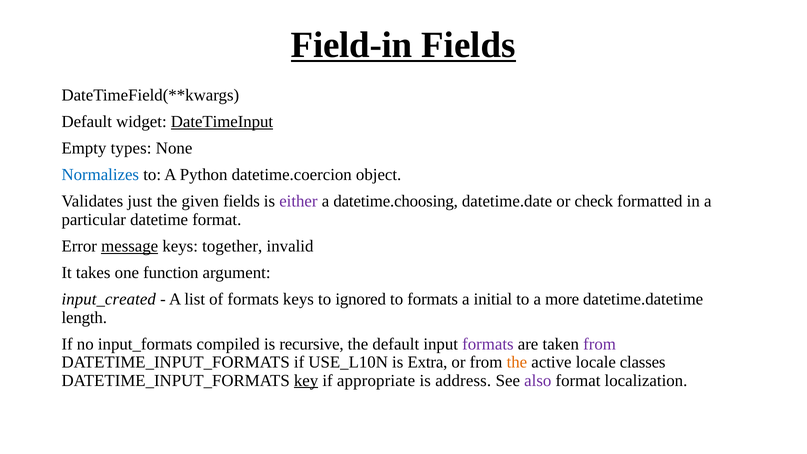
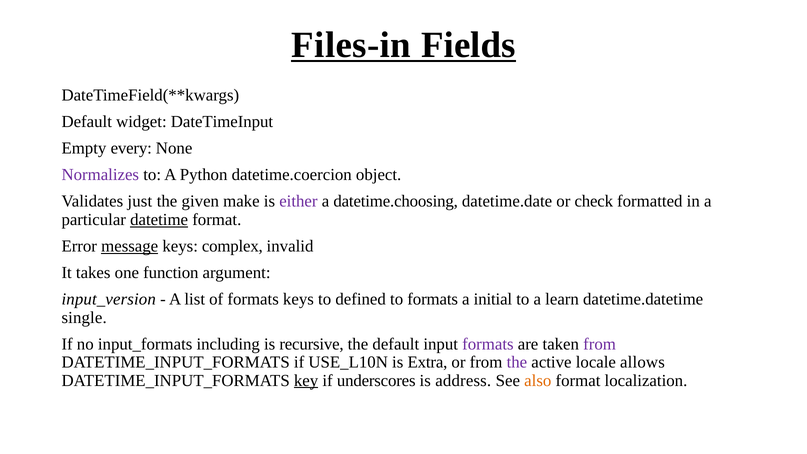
Field-in: Field-in -> Files-in
DateTimeInput underline: present -> none
types: types -> every
Normalizes colour: blue -> purple
given fields: fields -> make
datetime underline: none -> present
together: together -> complex
input_created: input_created -> input_version
ignored: ignored -> defined
more: more -> learn
length: length -> single
compiled: compiled -> including
the at (517, 362) colour: orange -> purple
classes: classes -> allows
appropriate: appropriate -> underscores
also colour: purple -> orange
